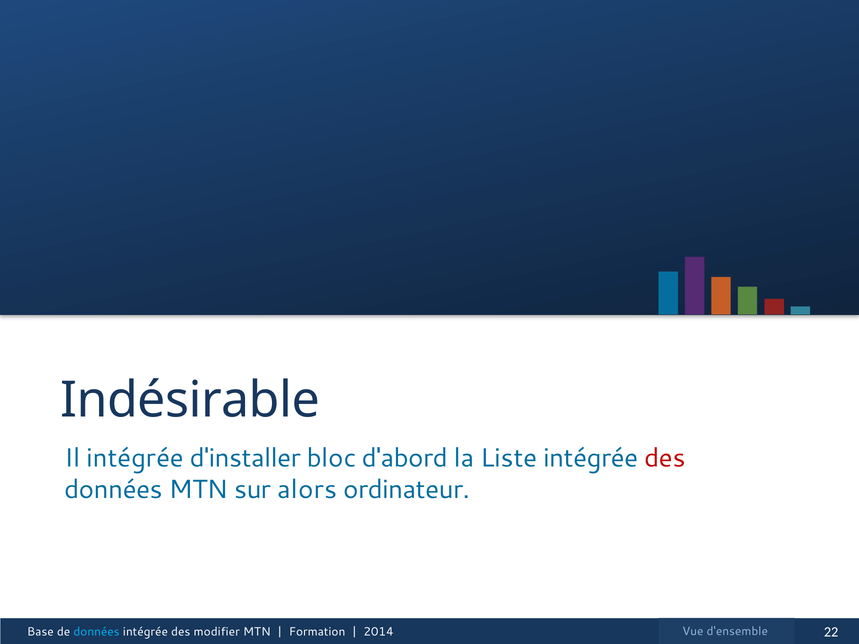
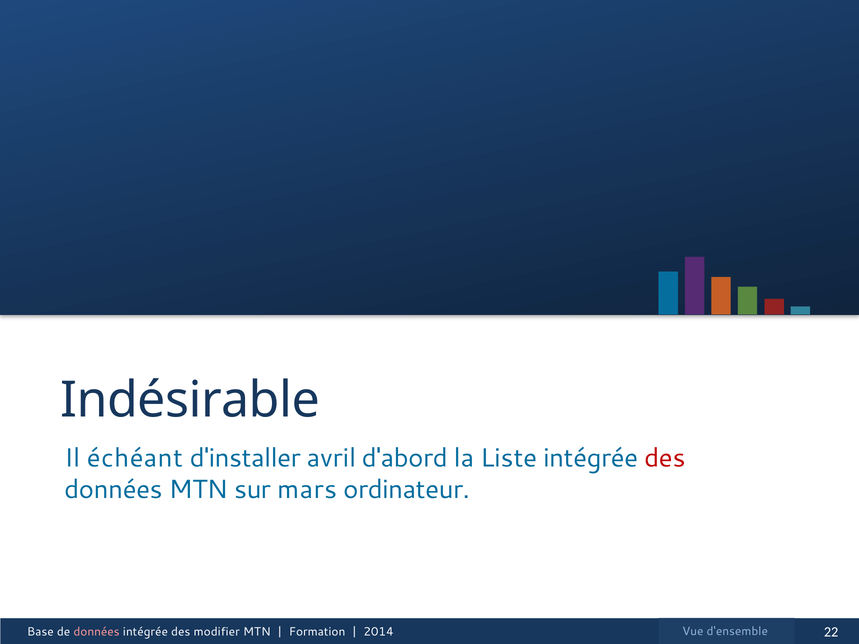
Il intégrée: intégrée -> échéant
bloc: bloc -> avril
alors: alors -> mars
données at (97, 632) colour: light blue -> pink
